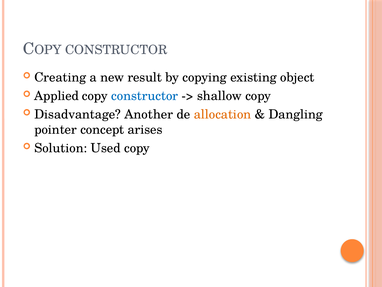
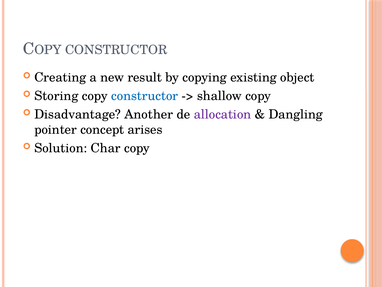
Applied: Applied -> Storing
allocation colour: orange -> purple
Used: Used -> Char
